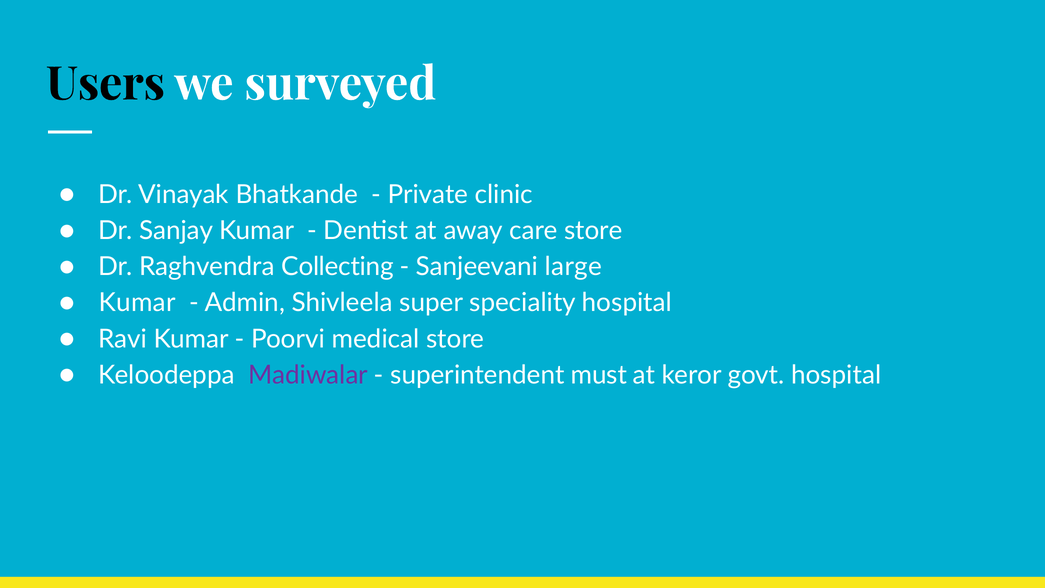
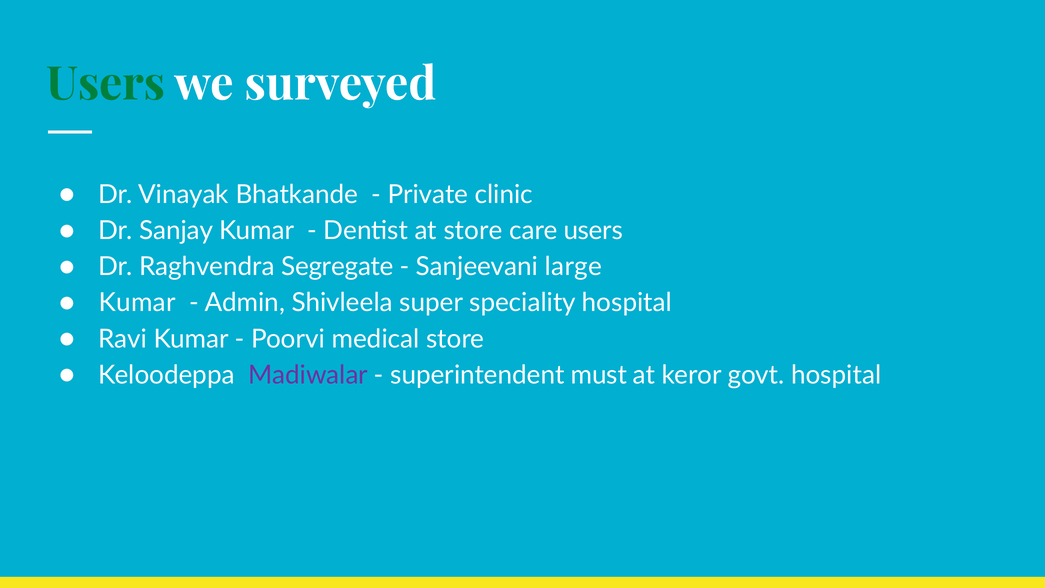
Users at (106, 84) colour: black -> green
at away: away -> store
care store: store -> users
Collecting: Collecting -> Segregate
